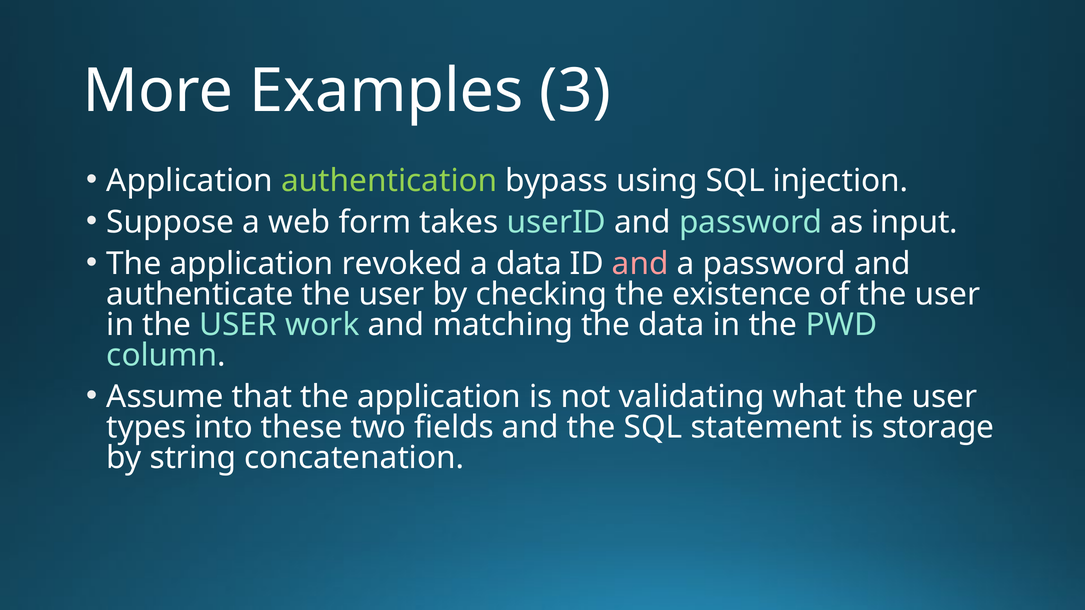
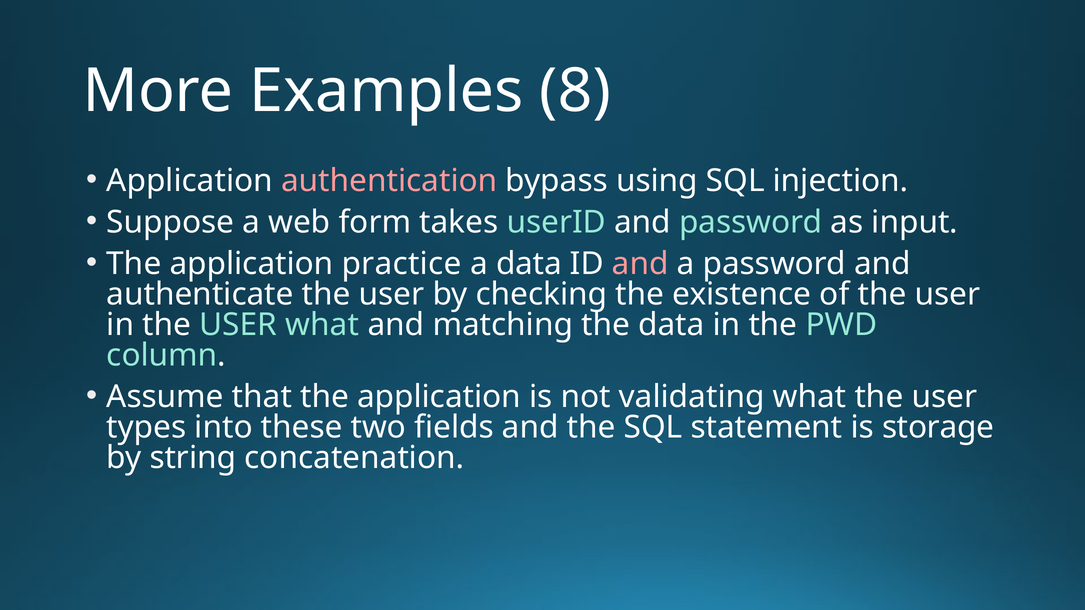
3: 3 -> 8
authentication colour: light green -> pink
revoked: revoked -> practice
USER work: work -> what
